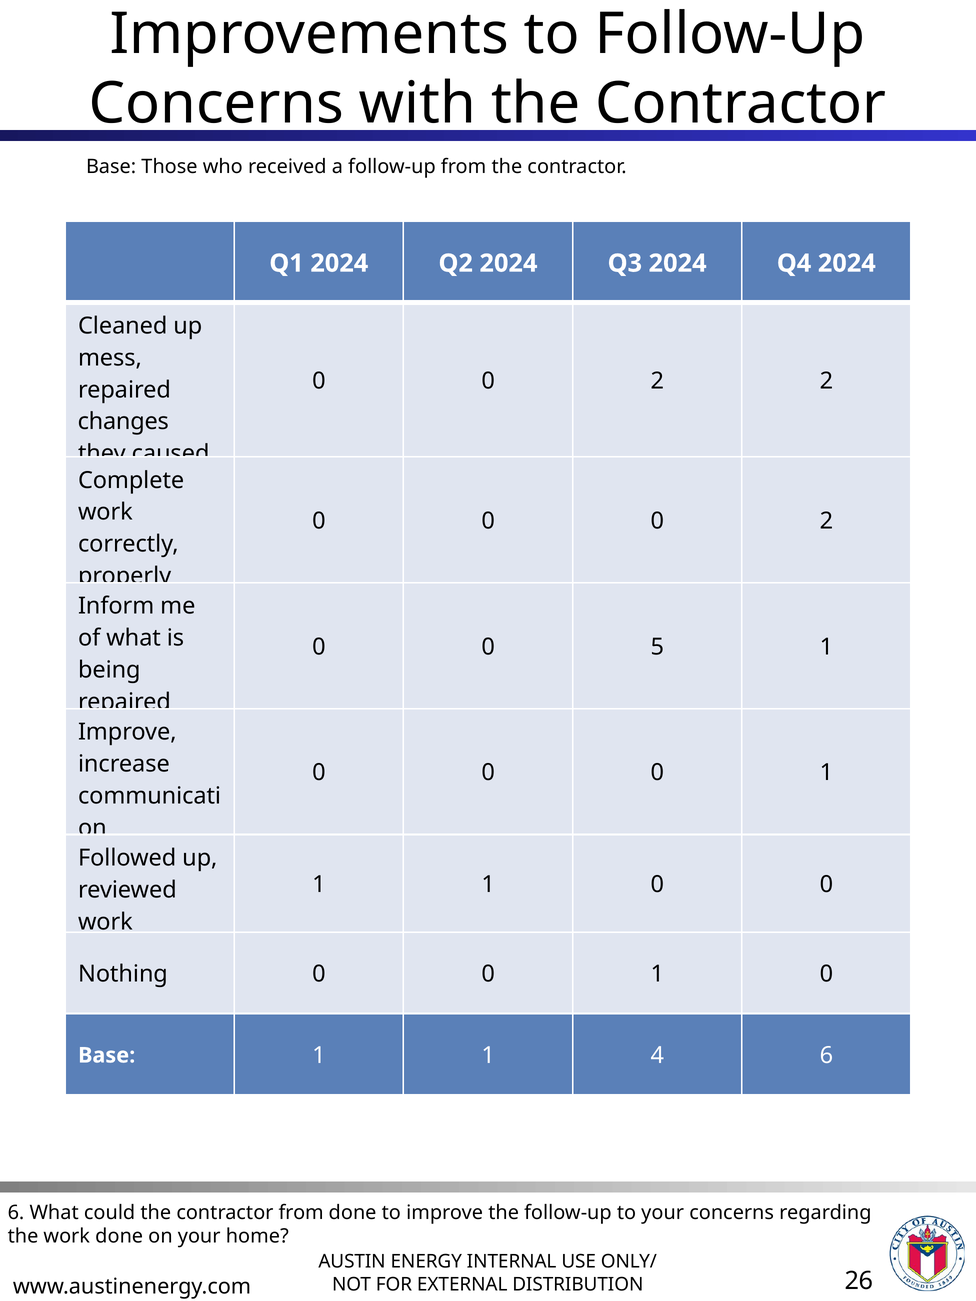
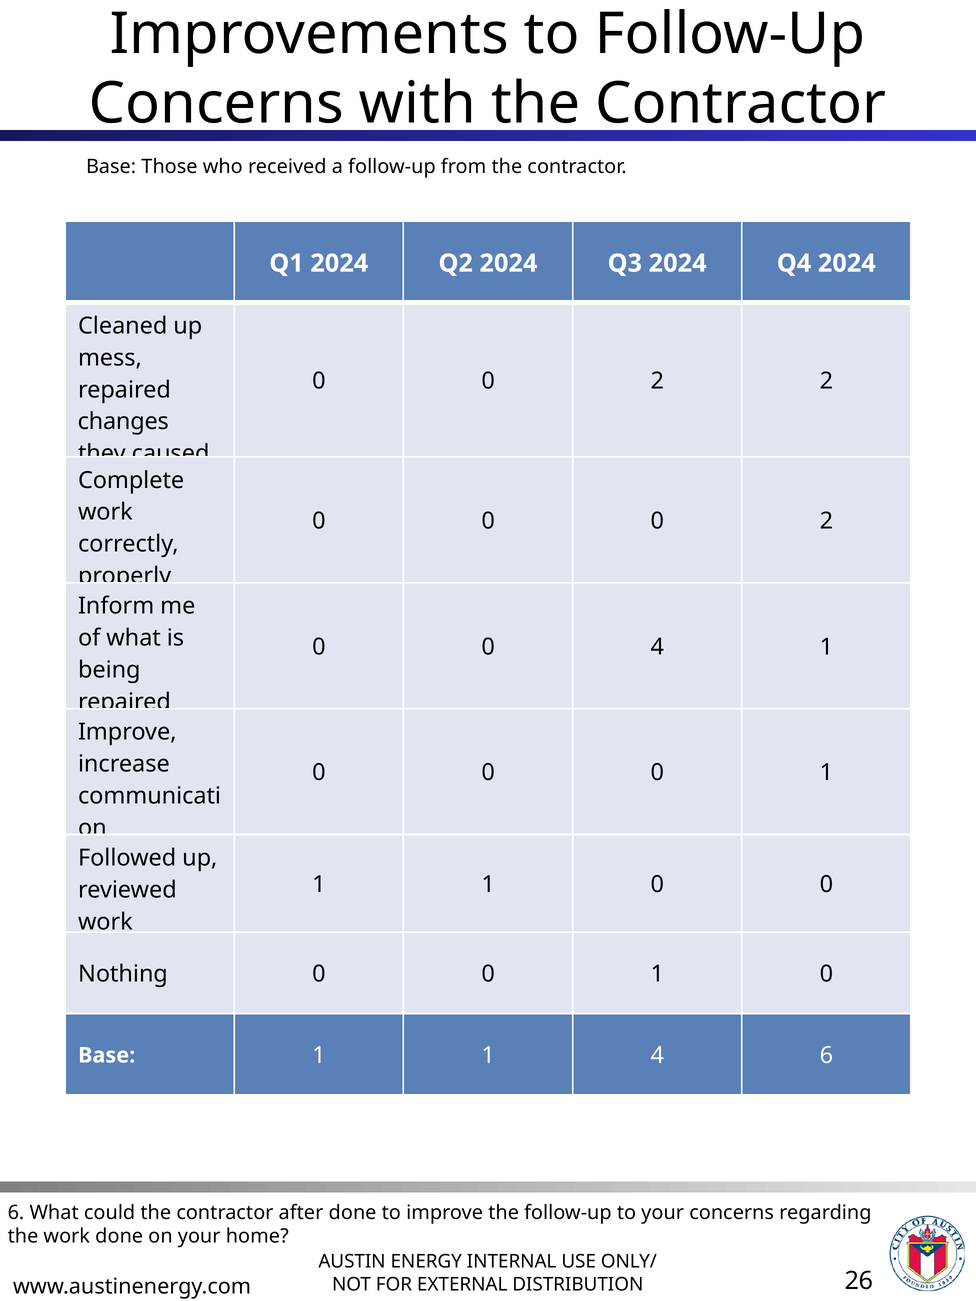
0 5: 5 -> 4
contractor from: from -> after
